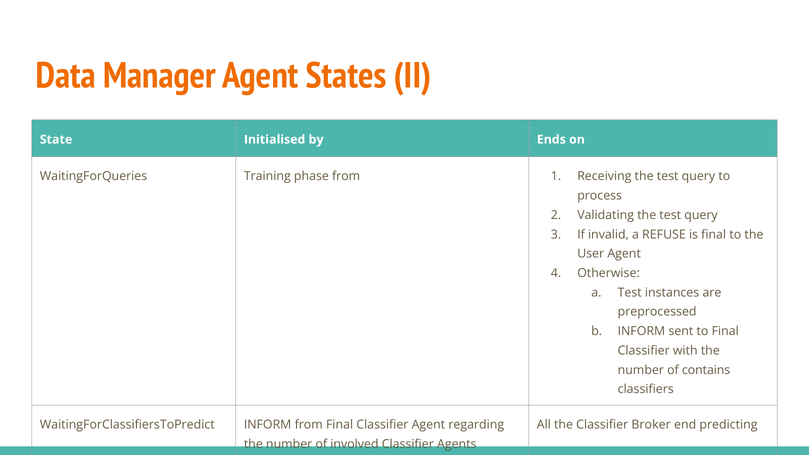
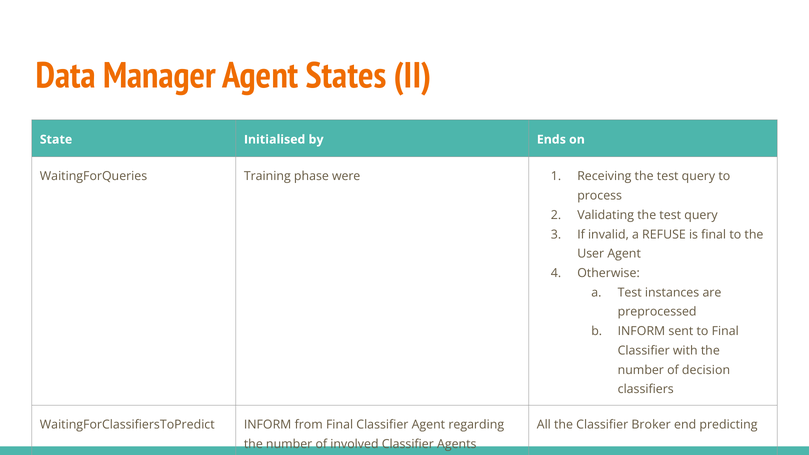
phase from: from -> were
contains: contains -> decision
